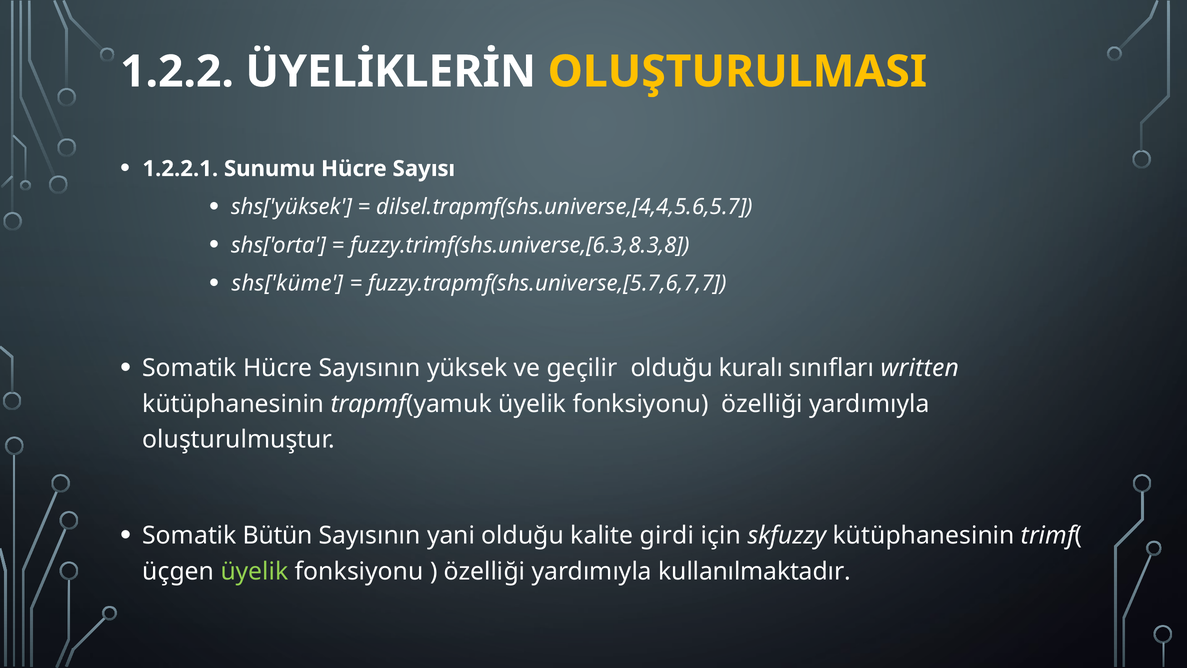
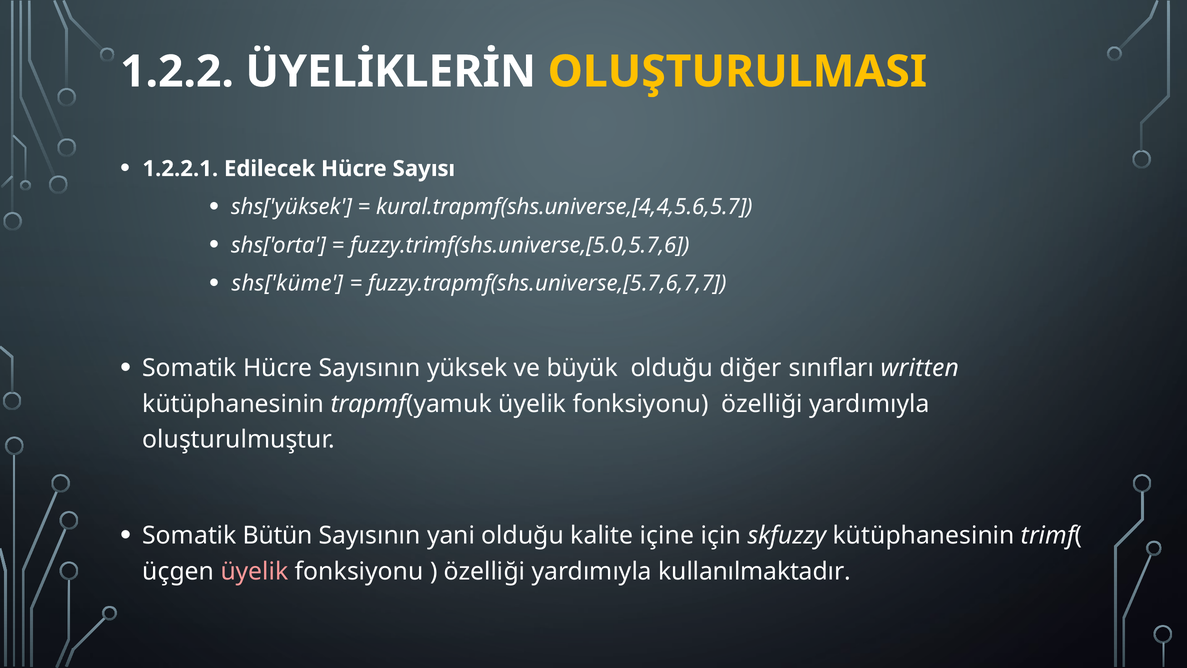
Sunumu: Sunumu -> Edilecek
dilsel.trapmf(shs.universe,[4,4,5.6,5.7: dilsel.trapmf(shs.universe,[4,4,5.6,5.7 -> kural.trapmf(shs.universe,[4,4,5.6,5.7
fuzzy.trimf(shs.universe,[6.3,8.3,8: fuzzy.trimf(shs.universe,[6.3,8.3,8 -> fuzzy.trimf(shs.universe,[5.0,5.7,6
geçilir: geçilir -> büyük
kuralı: kuralı -> diğer
girdi: girdi -> içine
üyelik at (254, 571) colour: light green -> pink
